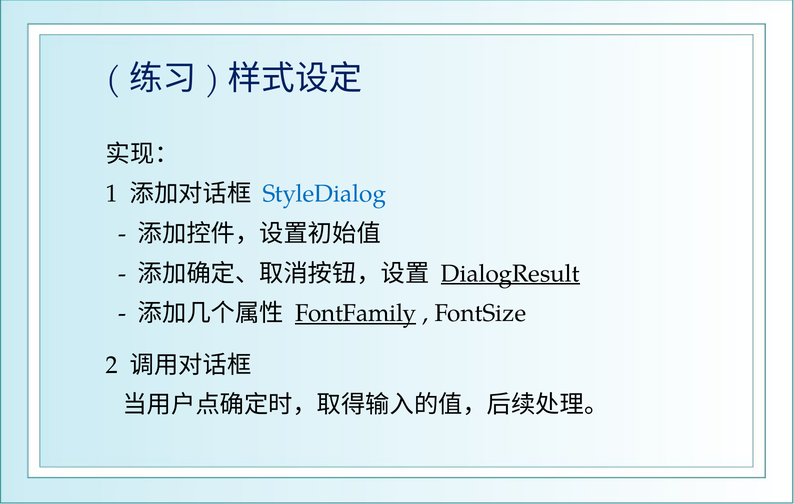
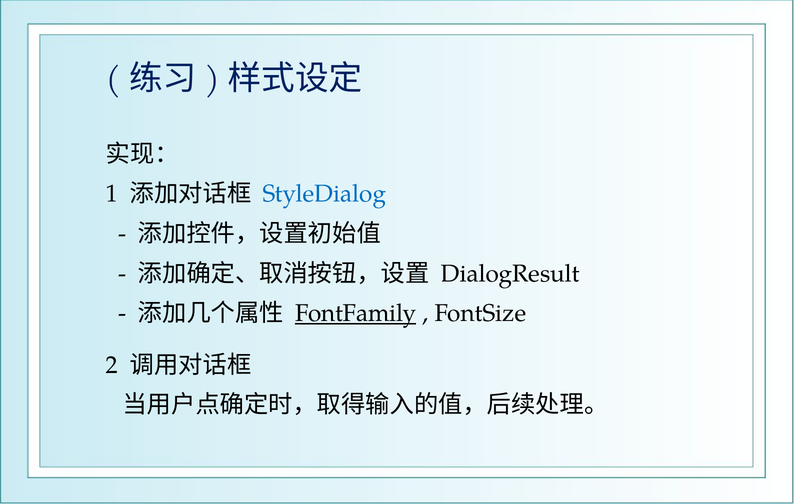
DialogResult underline: present -> none
